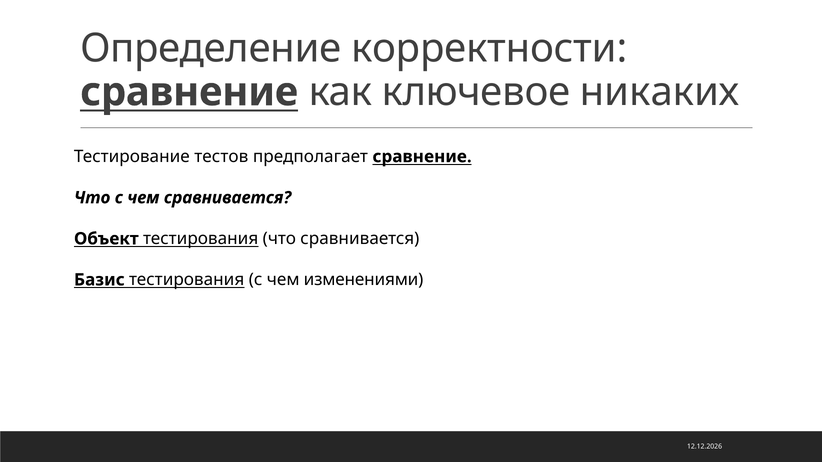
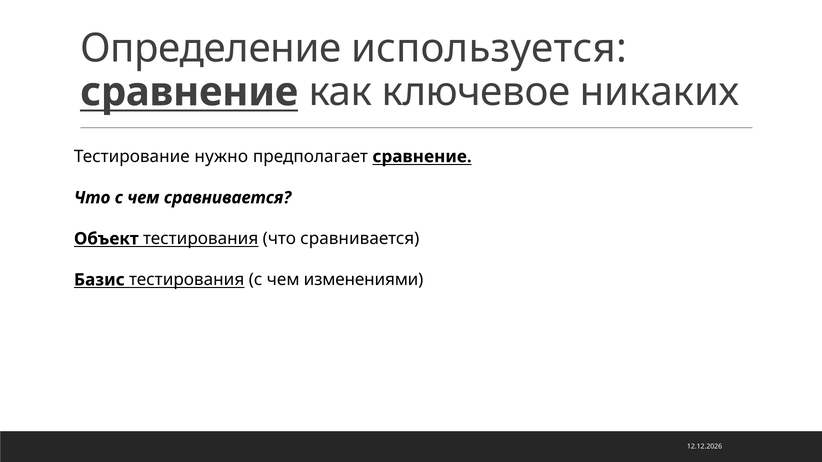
корректности: корректности -> используется
тестов: тестов -> нужно
